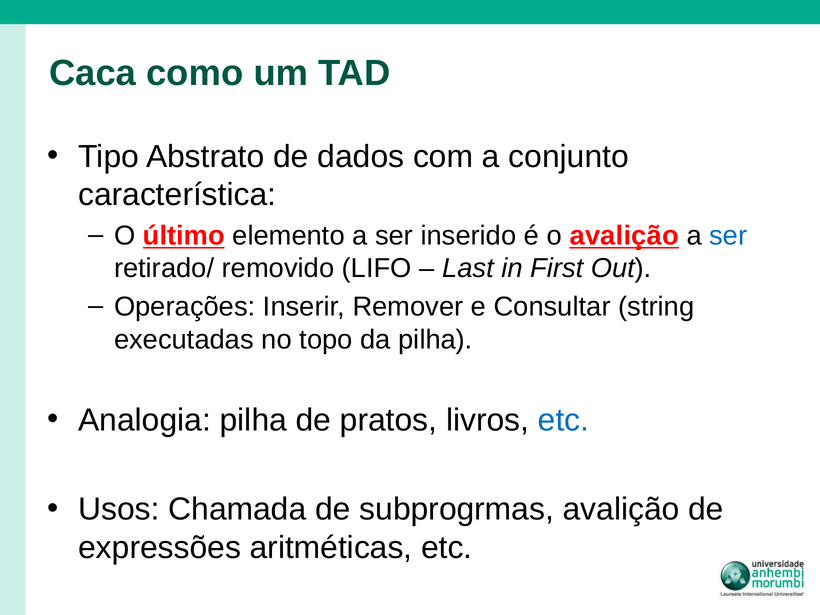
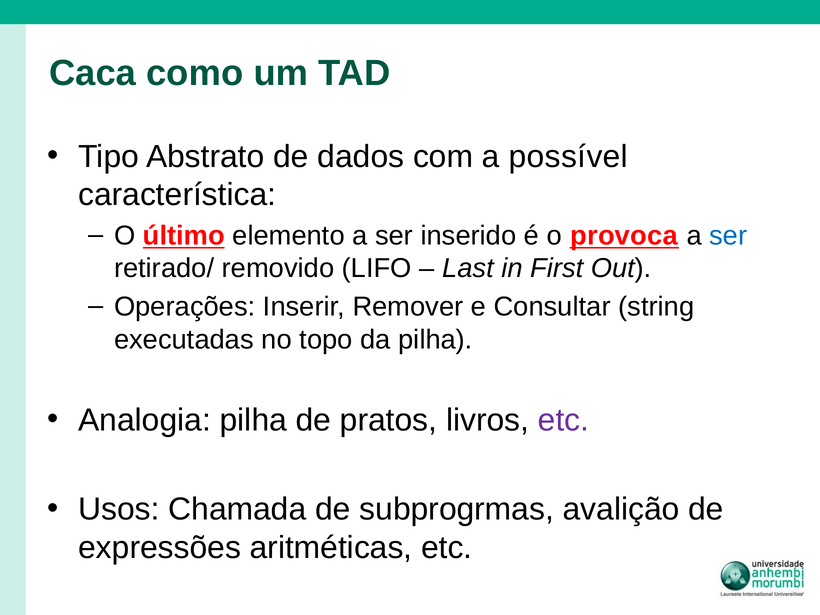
conjunto: conjunto -> possível
o avalição: avalição -> provoca
etc at (563, 420) colour: blue -> purple
